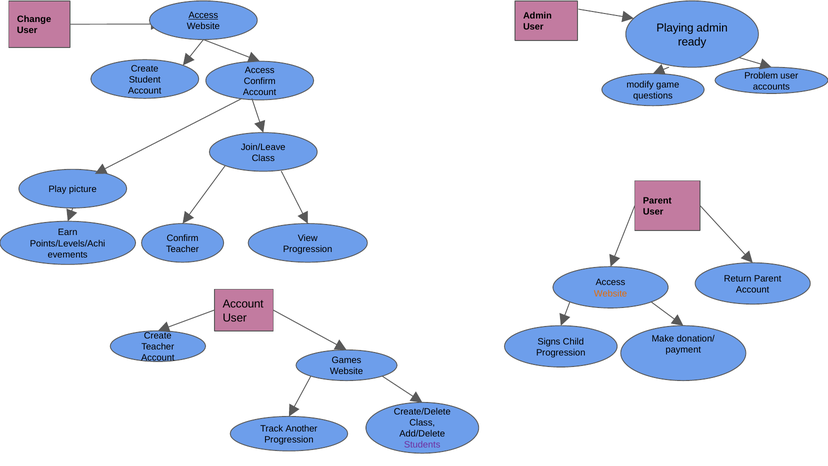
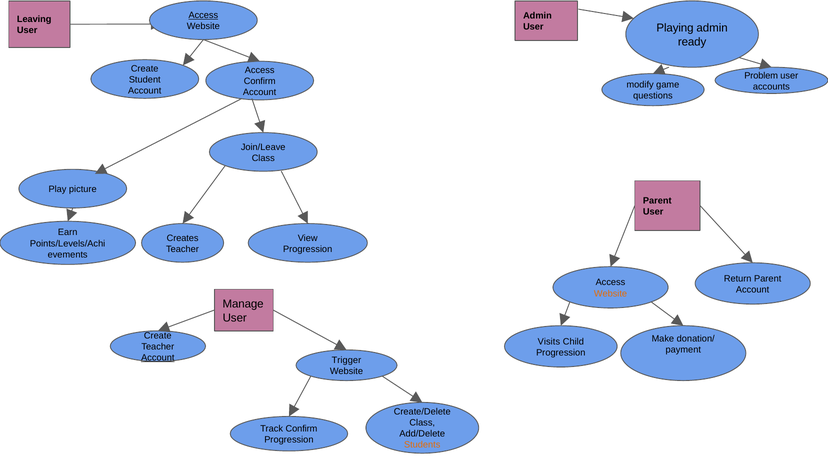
Change: Change -> Leaving
Confirm at (183, 238): Confirm -> Creates
Account at (243, 304): Account -> Manage
Signs: Signs -> Visits
Account at (158, 358) underline: none -> present
Games: Games -> Trigger
Track Another: Another -> Confirm
Students colour: purple -> orange
